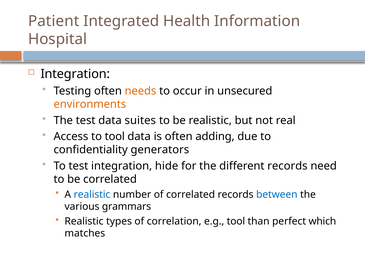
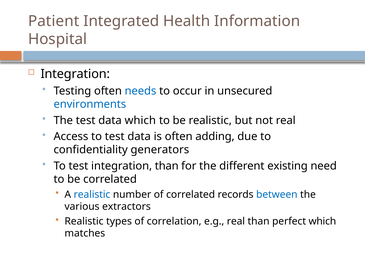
needs colour: orange -> blue
environments colour: orange -> blue
data suites: suites -> which
Access to tool: tool -> test
integration hide: hide -> than
different records: records -> existing
grammars: grammars -> extractors
e.g tool: tool -> real
